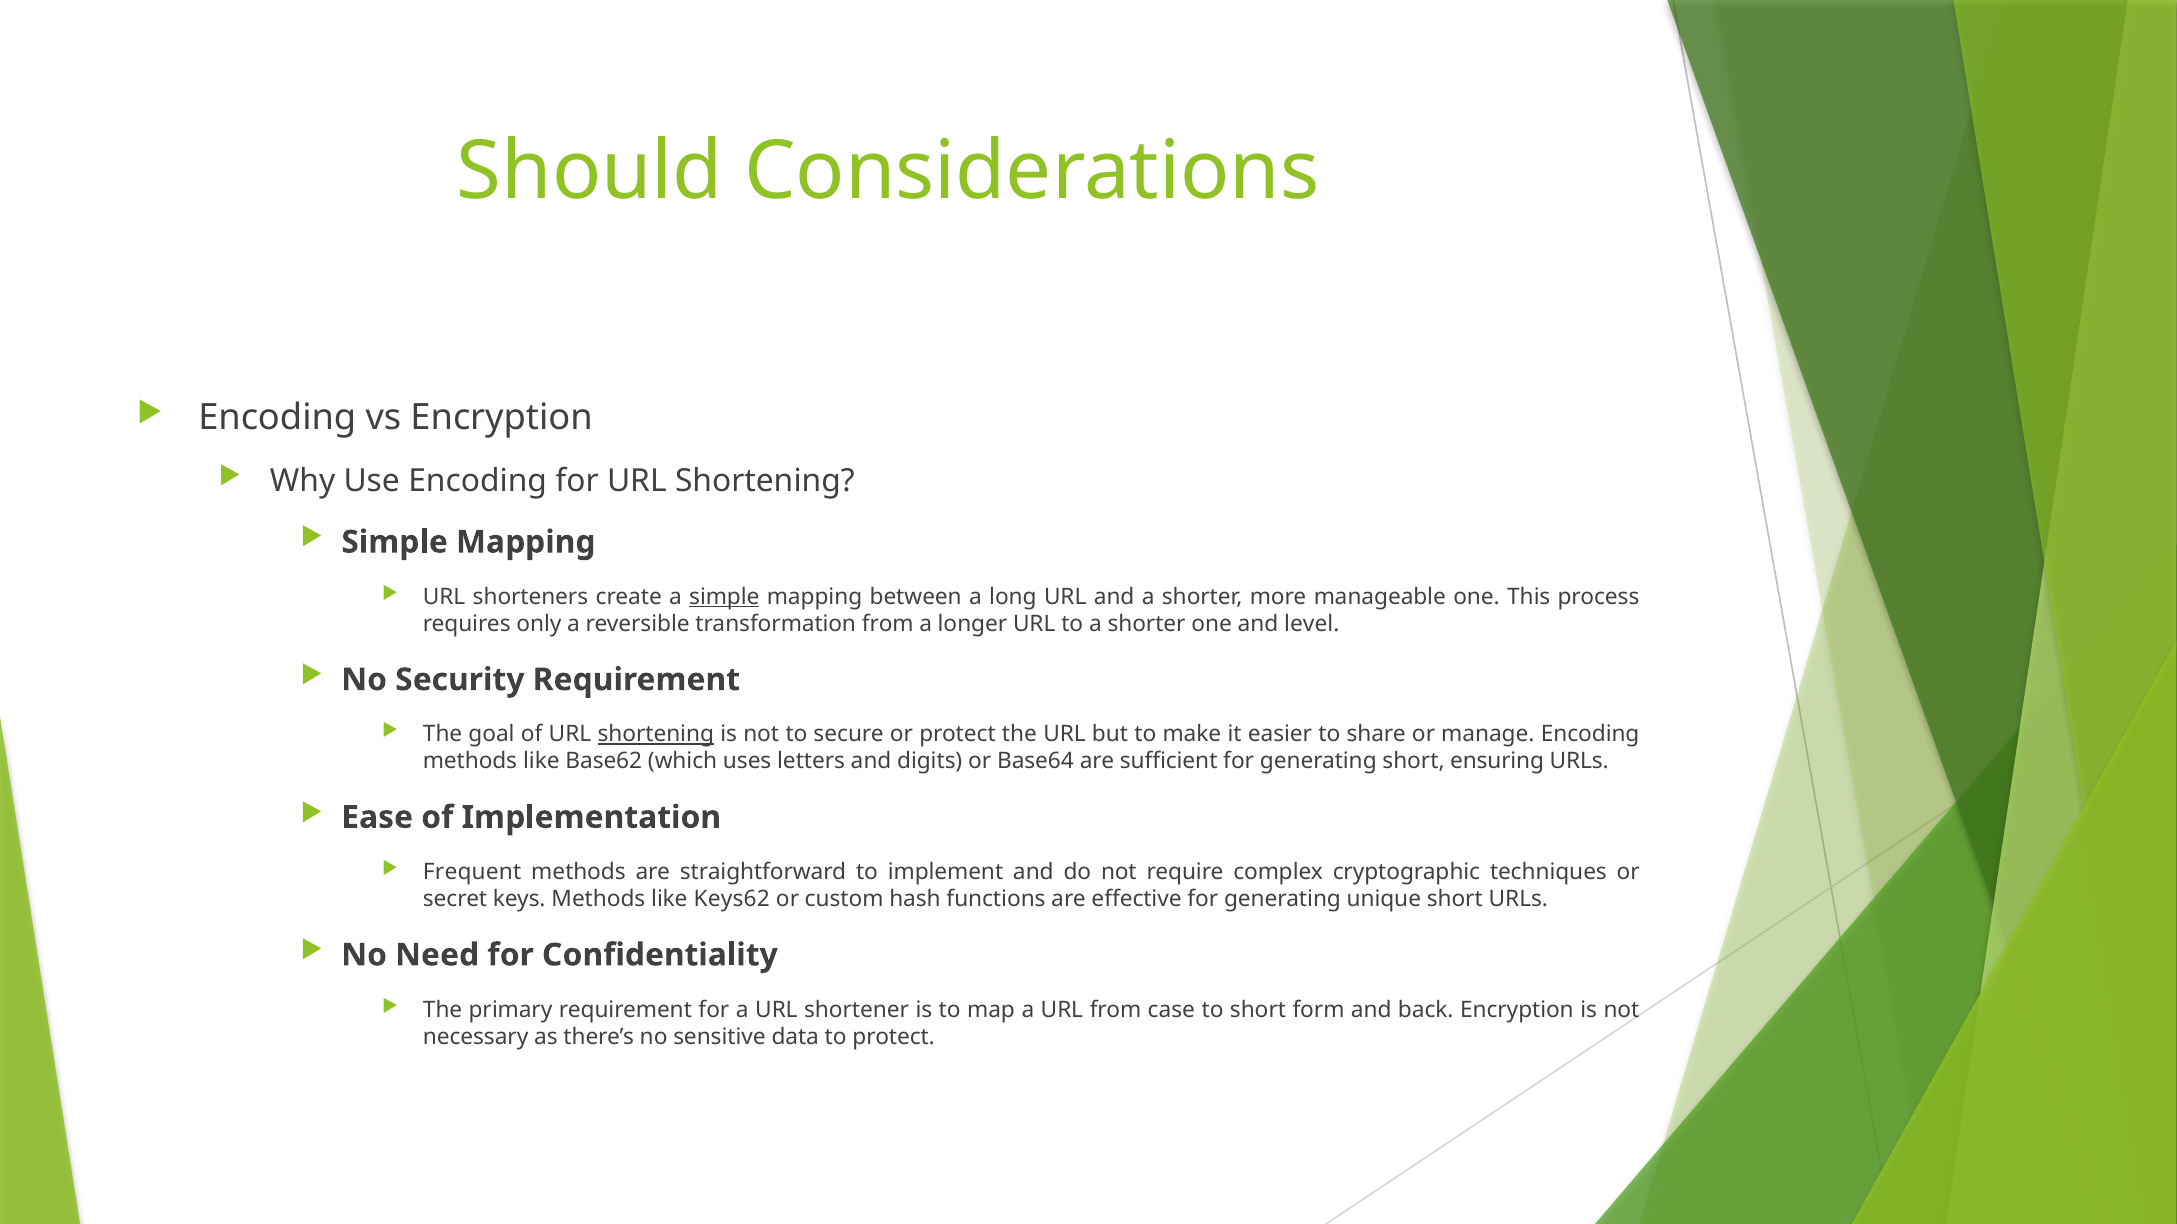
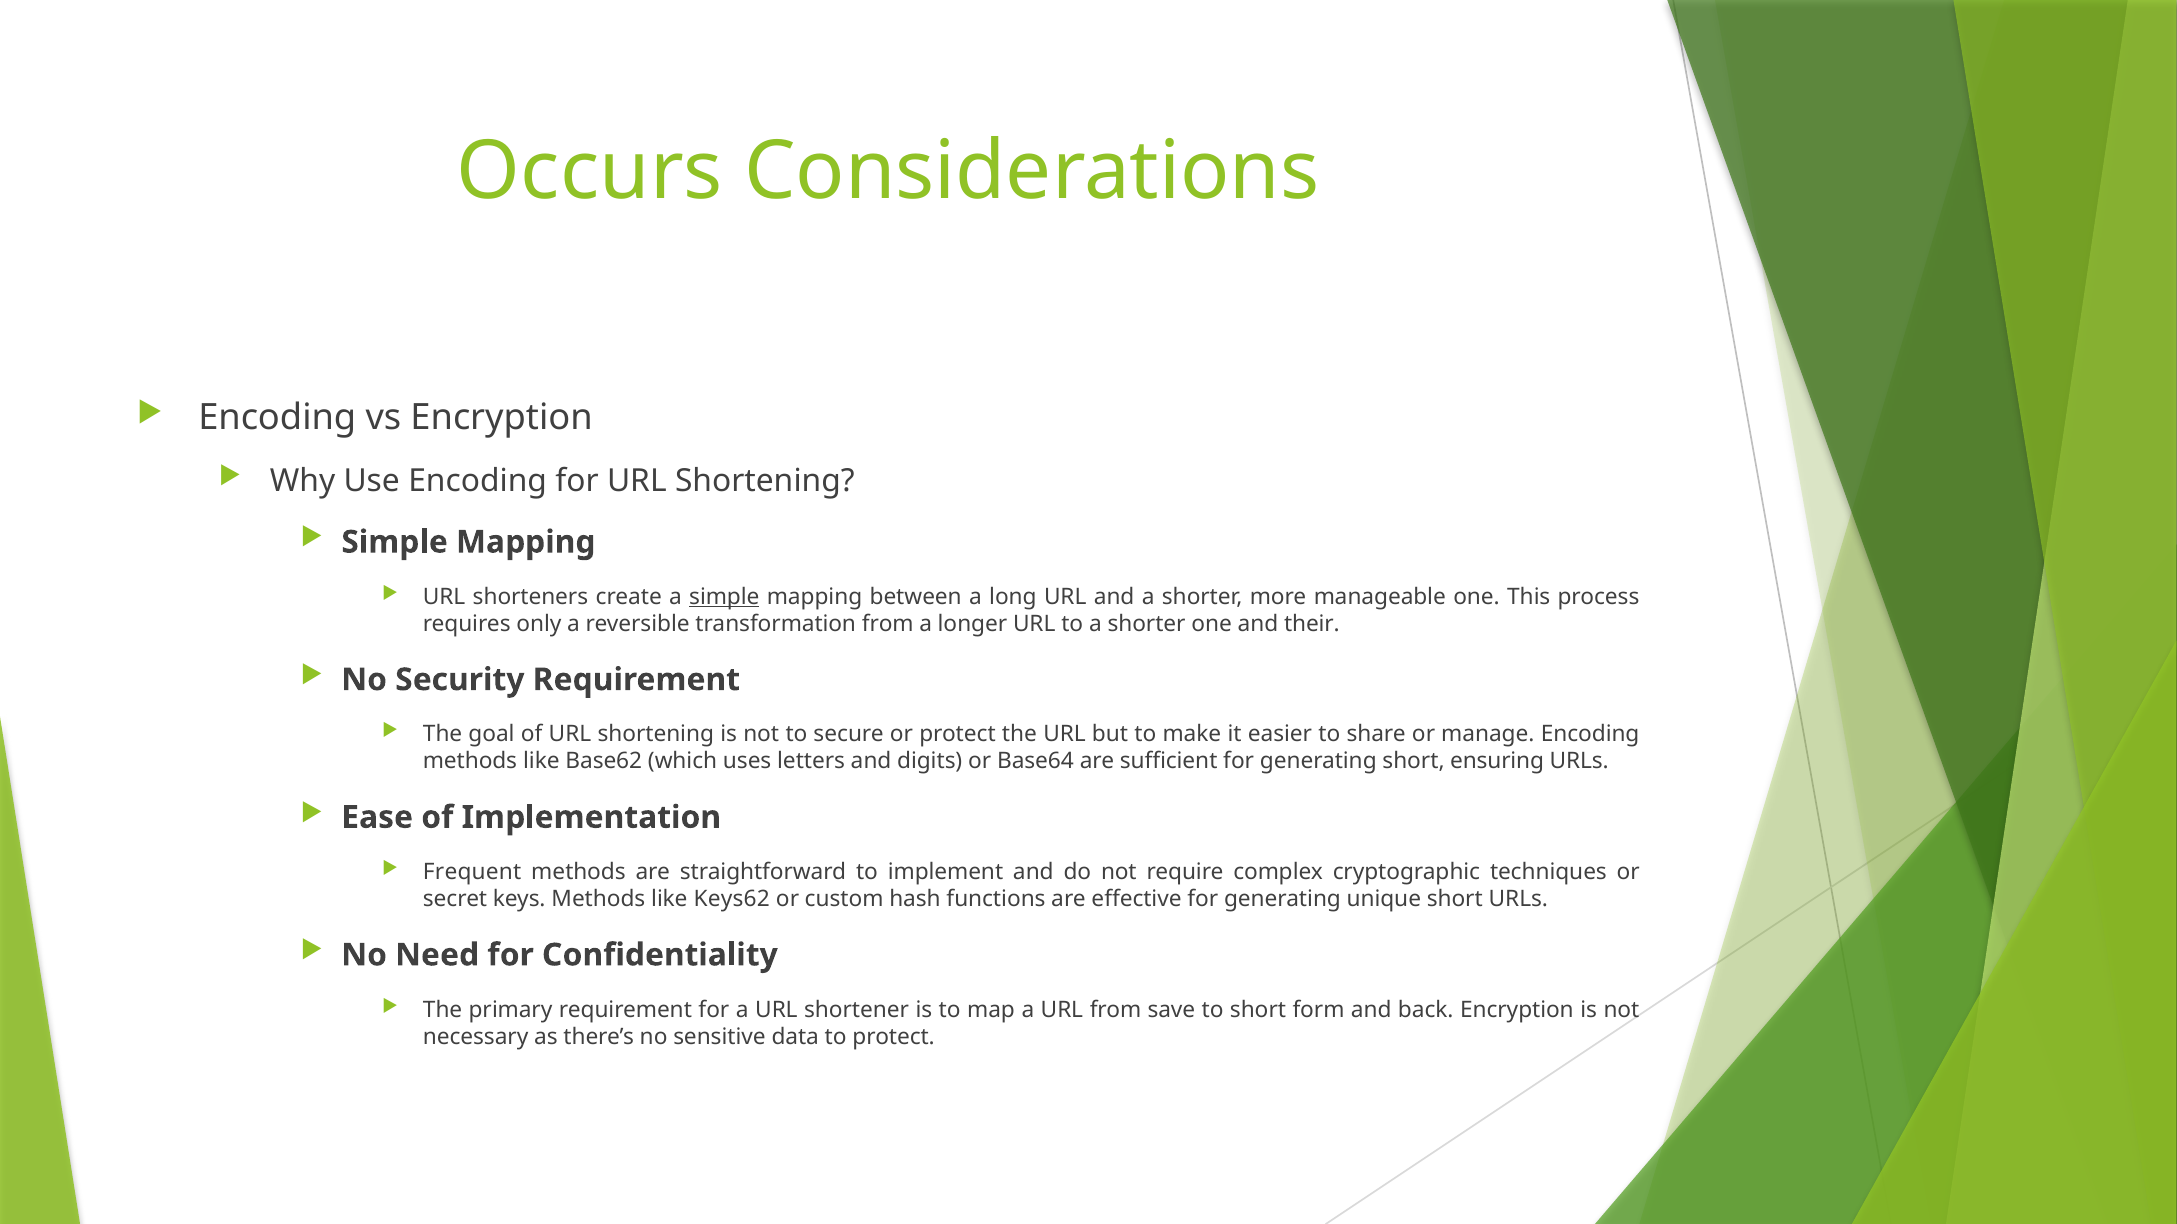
Should: Should -> Occurs
level: level -> their
shortening at (656, 735) underline: present -> none
case: case -> save
